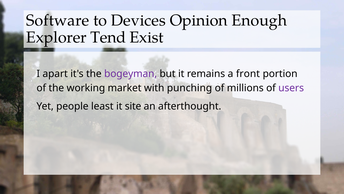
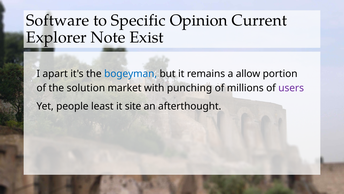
Devices: Devices -> Specific
Enough: Enough -> Current
Tend: Tend -> Note
bogeyman colour: purple -> blue
front: front -> allow
working: working -> solution
